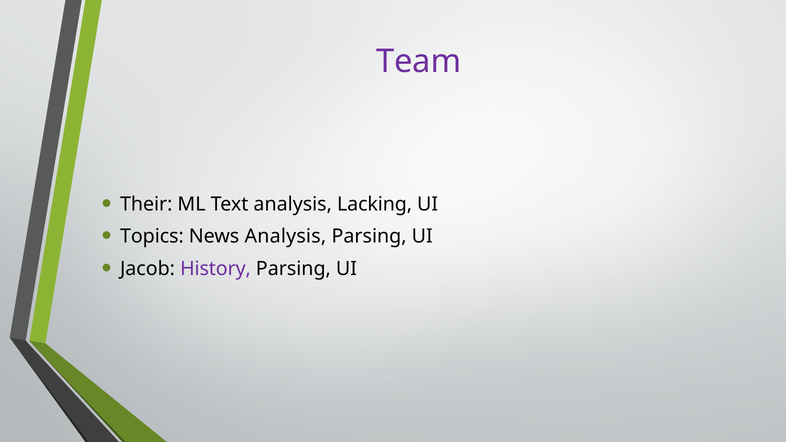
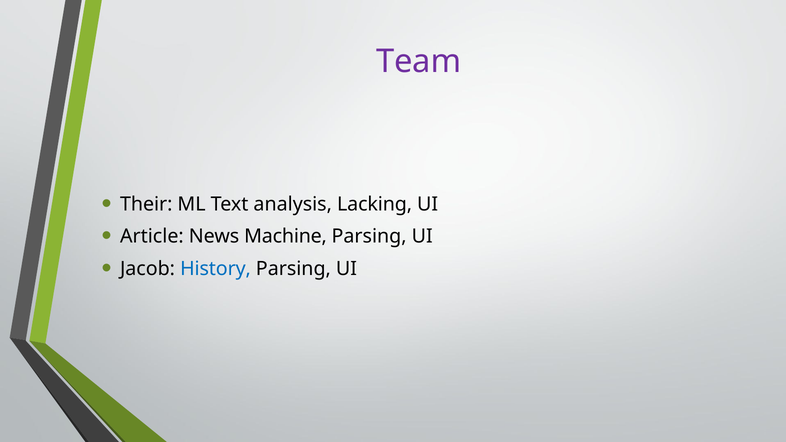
Topics: Topics -> Article
News Analysis: Analysis -> Machine
History colour: purple -> blue
